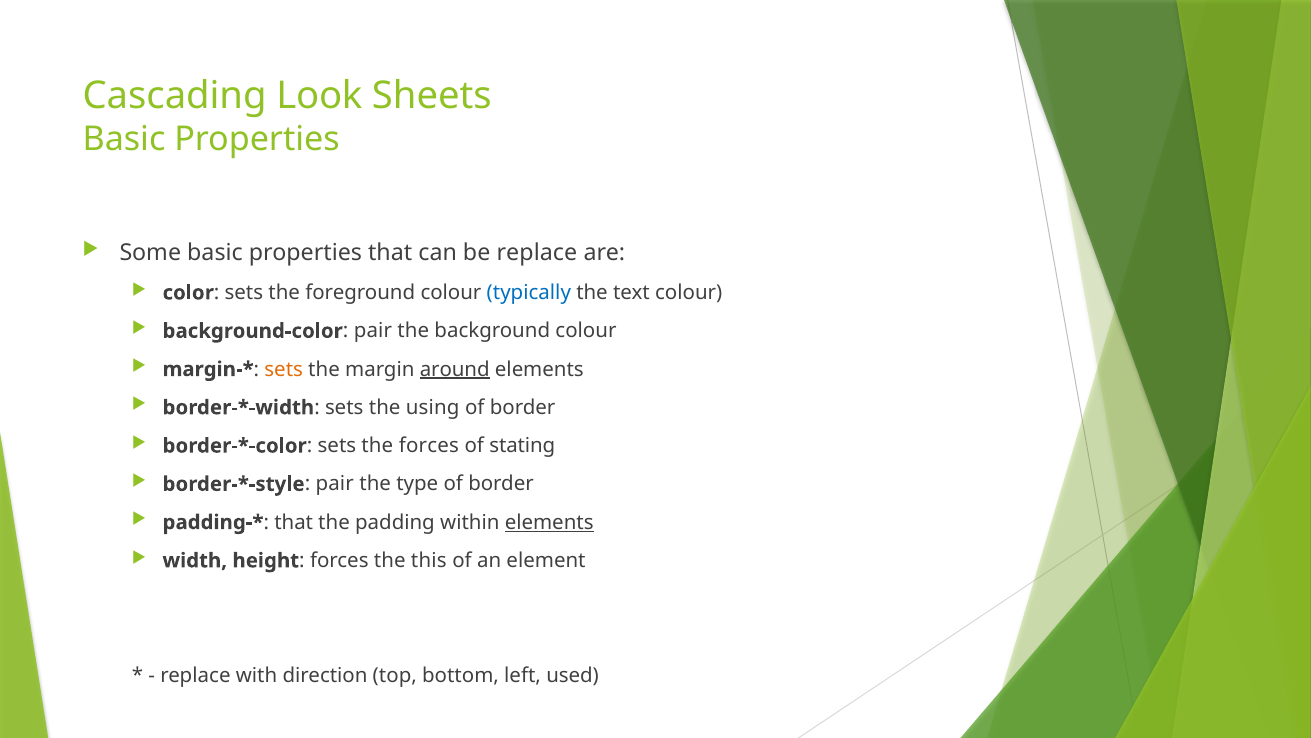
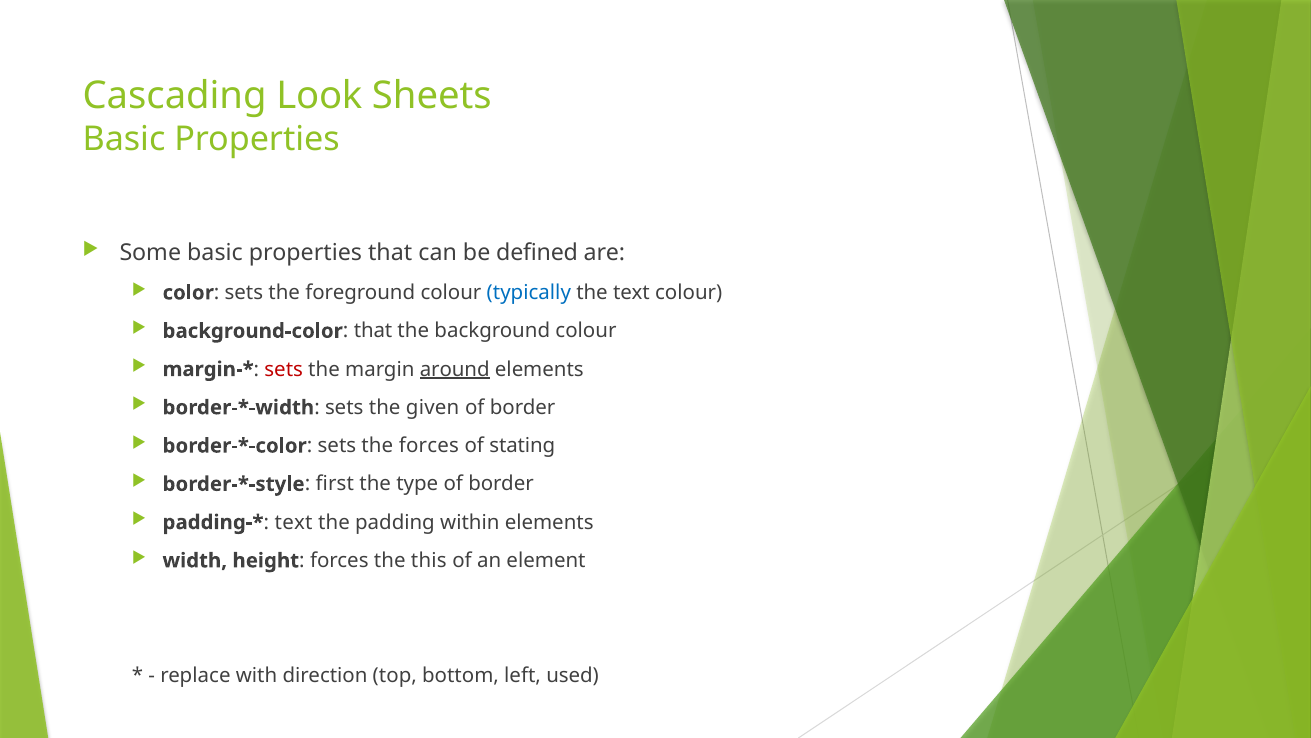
be replace: replace -> defined
background-color pair: pair -> that
sets at (284, 369) colour: orange -> red
using: using -> given
pair at (335, 484): pair -> first
that at (294, 522): that -> text
elements at (549, 522) underline: present -> none
